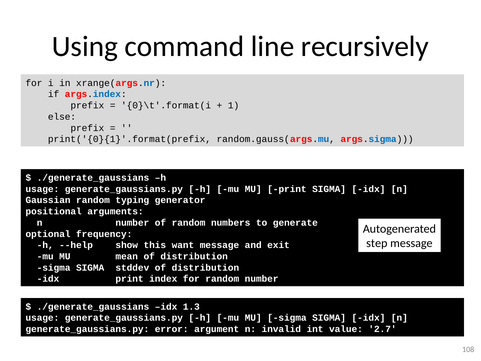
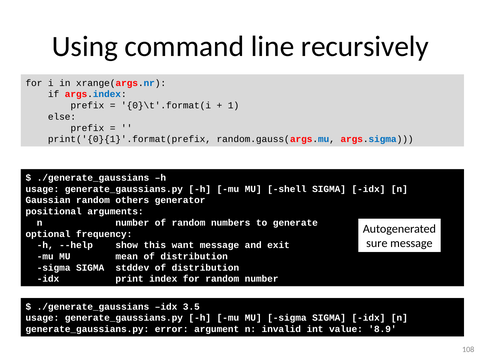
MU print: print -> shell
typing: typing -> others
step: step -> sure
1.3: 1.3 -> 3.5
2.7: 2.7 -> 8.9
